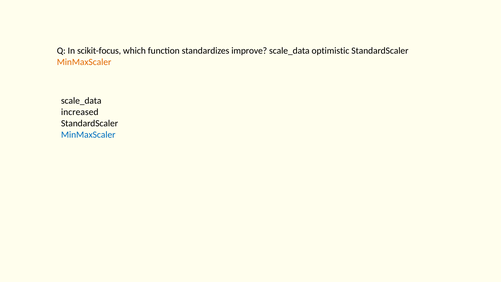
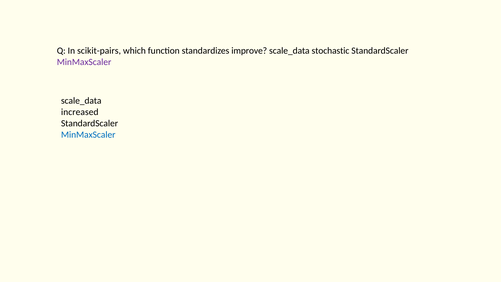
scikit-focus: scikit-focus -> scikit-pairs
optimistic: optimistic -> stochastic
MinMaxScaler at (84, 62) colour: orange -> purple
